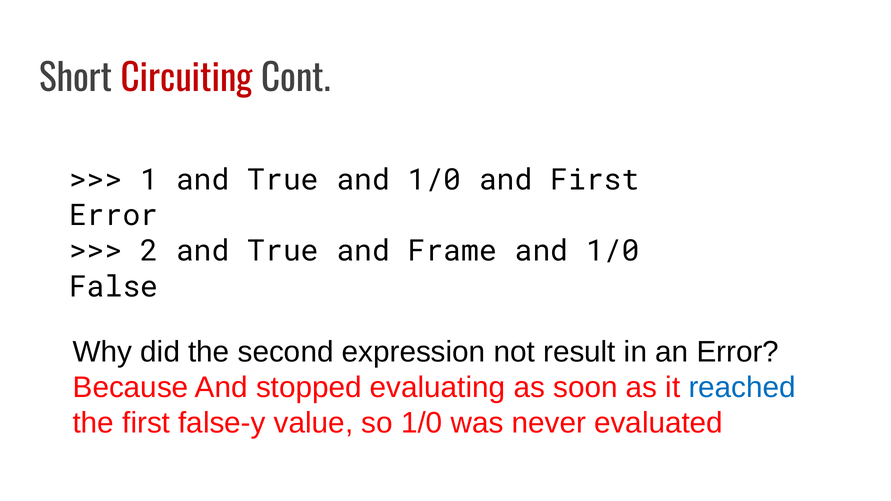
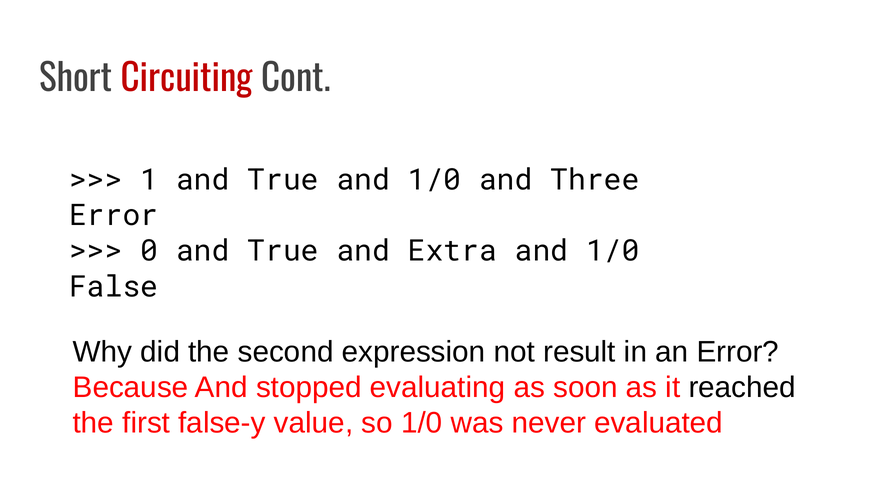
and First: First -> Three
2: 2 -> 0
Frame: Frame -> Extra
reached colour: blue -> black
